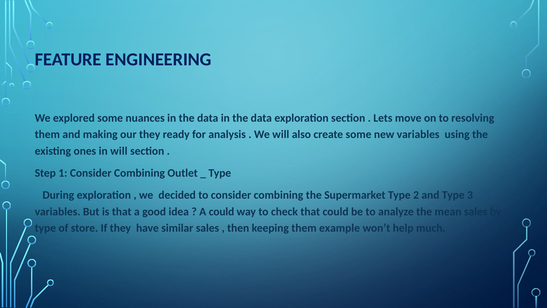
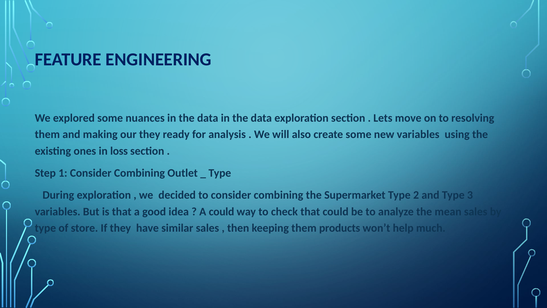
in will: will -> loss
example: example -> products
